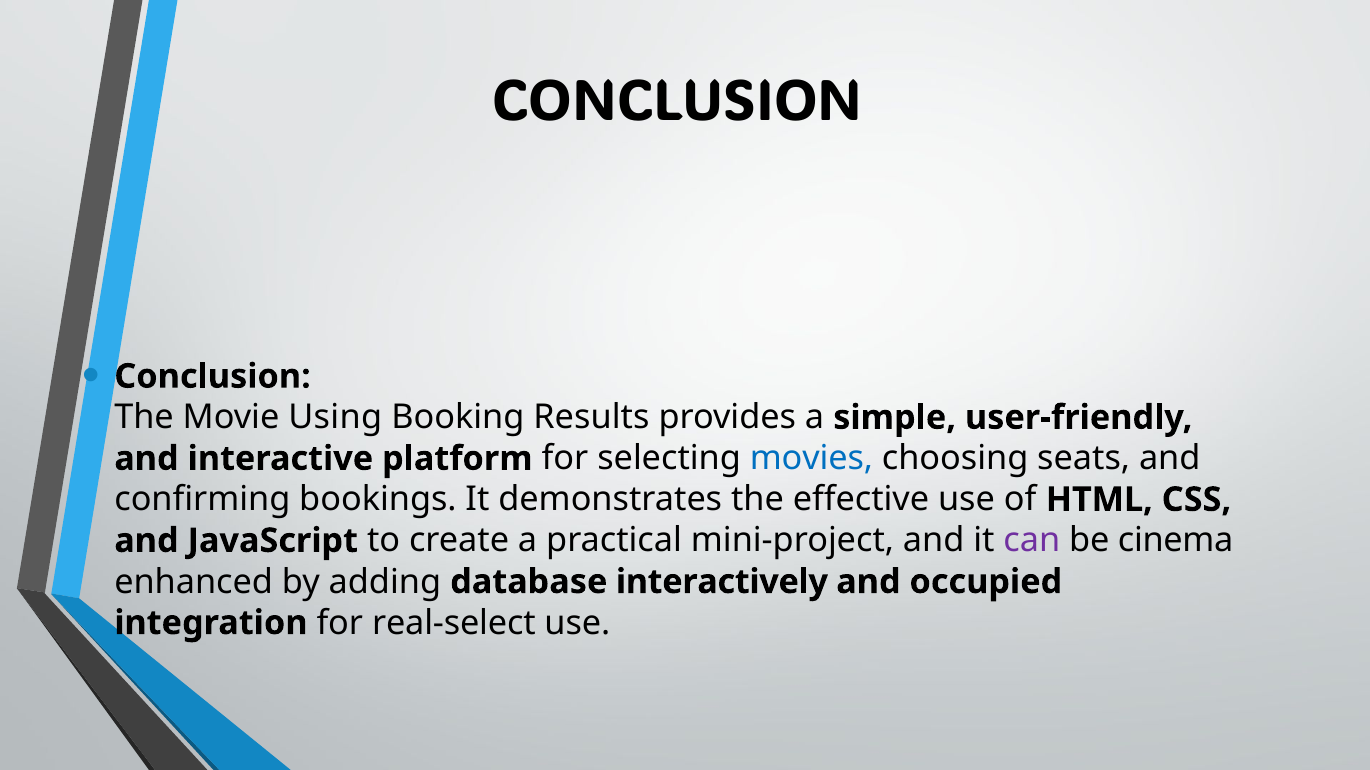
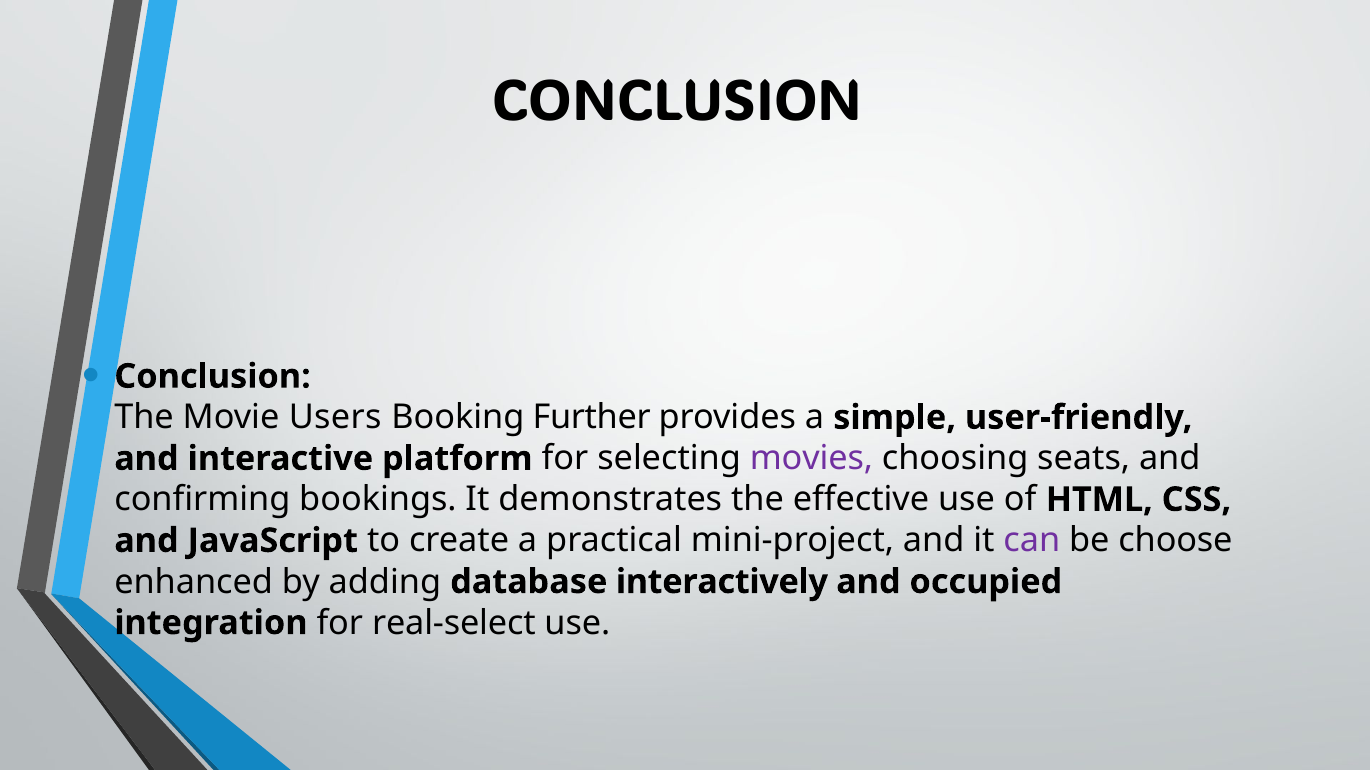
Using: Using -> Users
Results: Results -> Further
movies colour: blue -> purple
cinema: cinema -> choose
